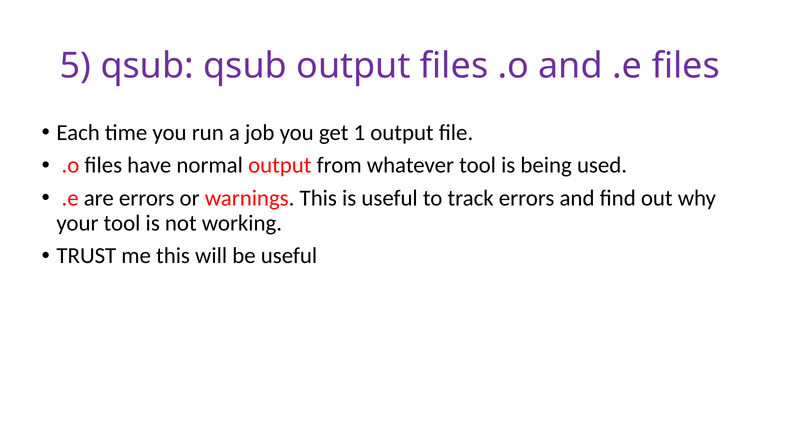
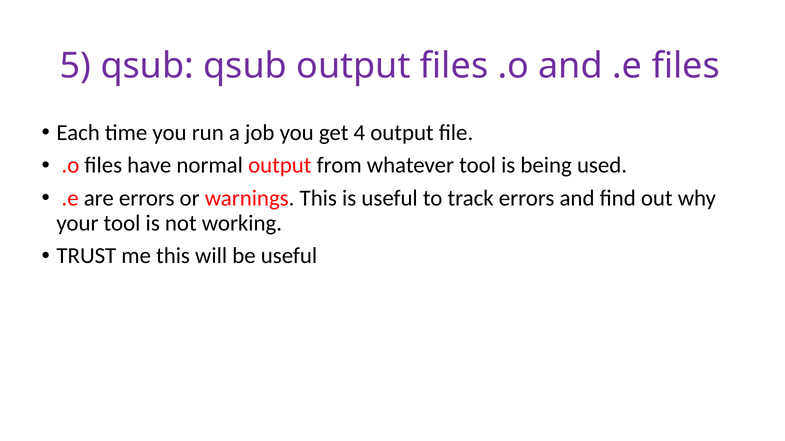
1: 1 -> 4
